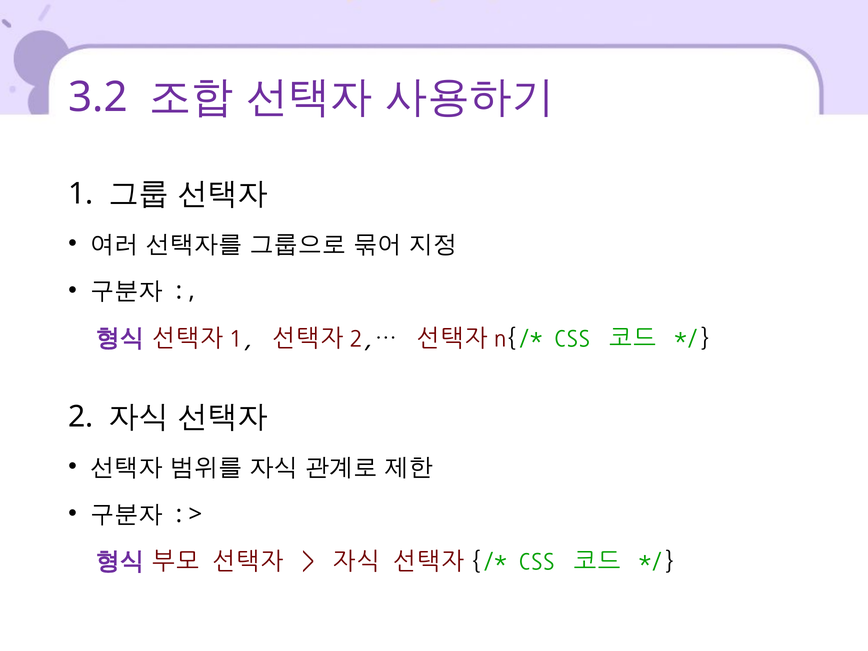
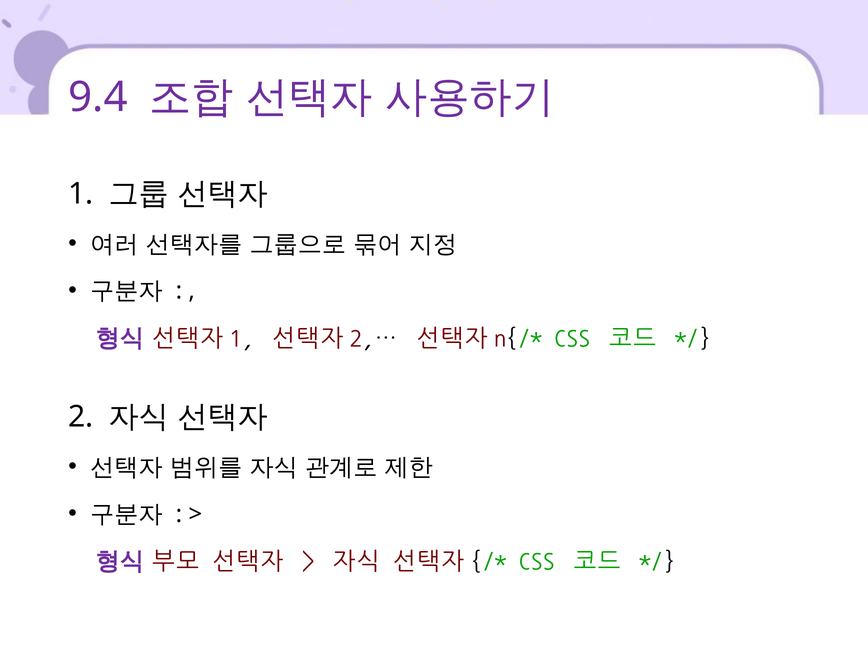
3.2: 3.2 -> 9.4
